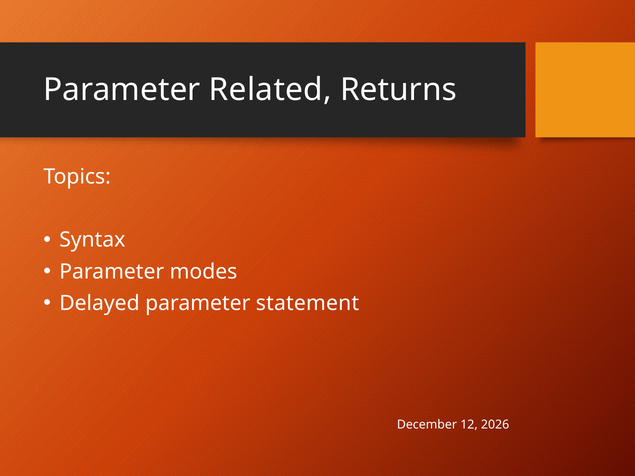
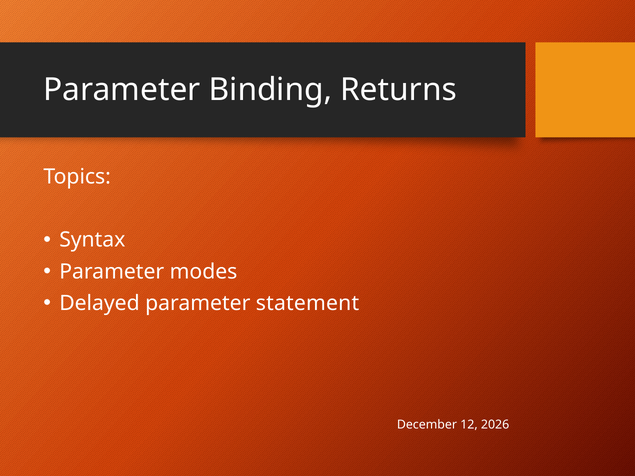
Related: Related -> Binding
